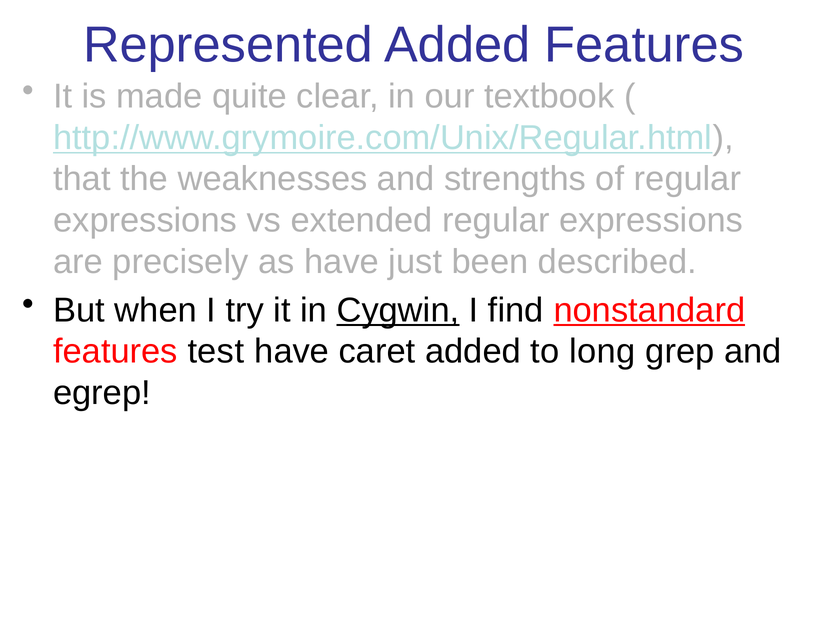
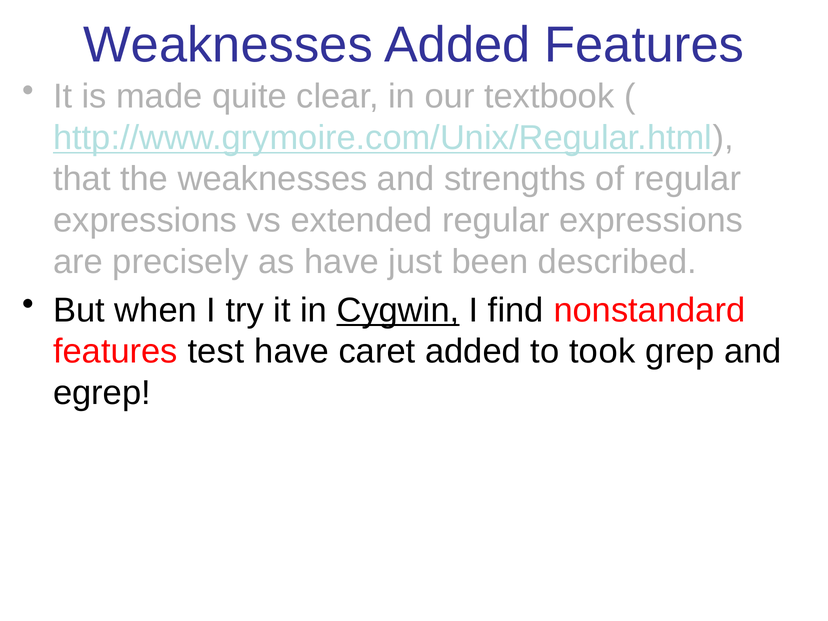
Represented at (228, 45): Represented -> Weaknesses
nonstandard underline: present -> none
long: long -> took
